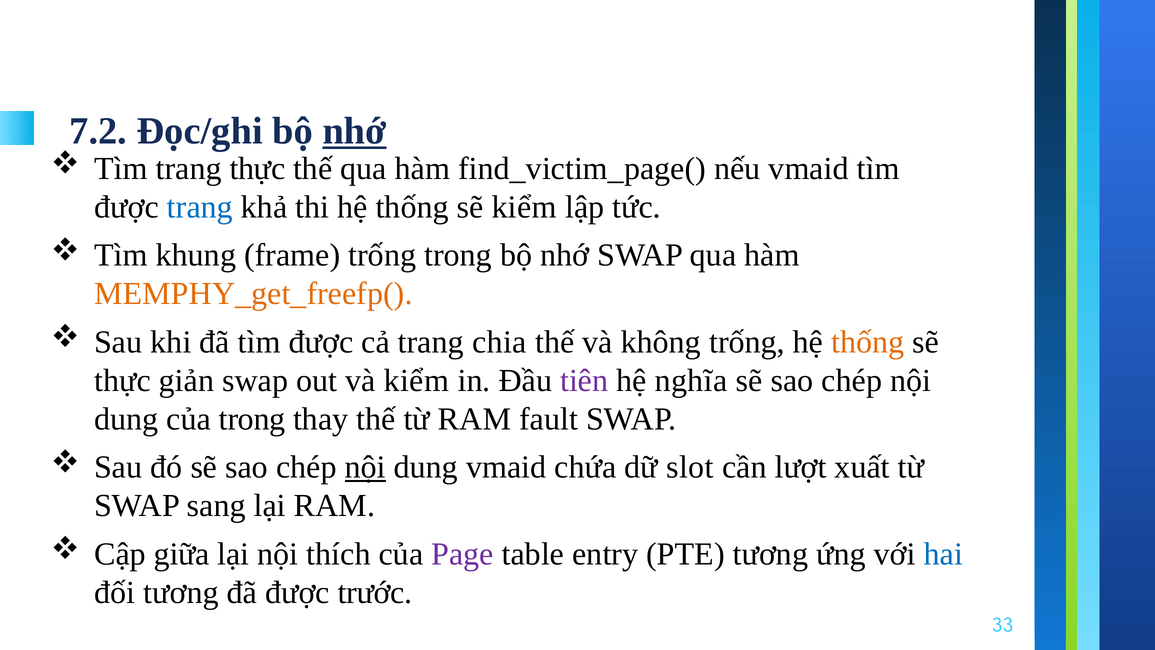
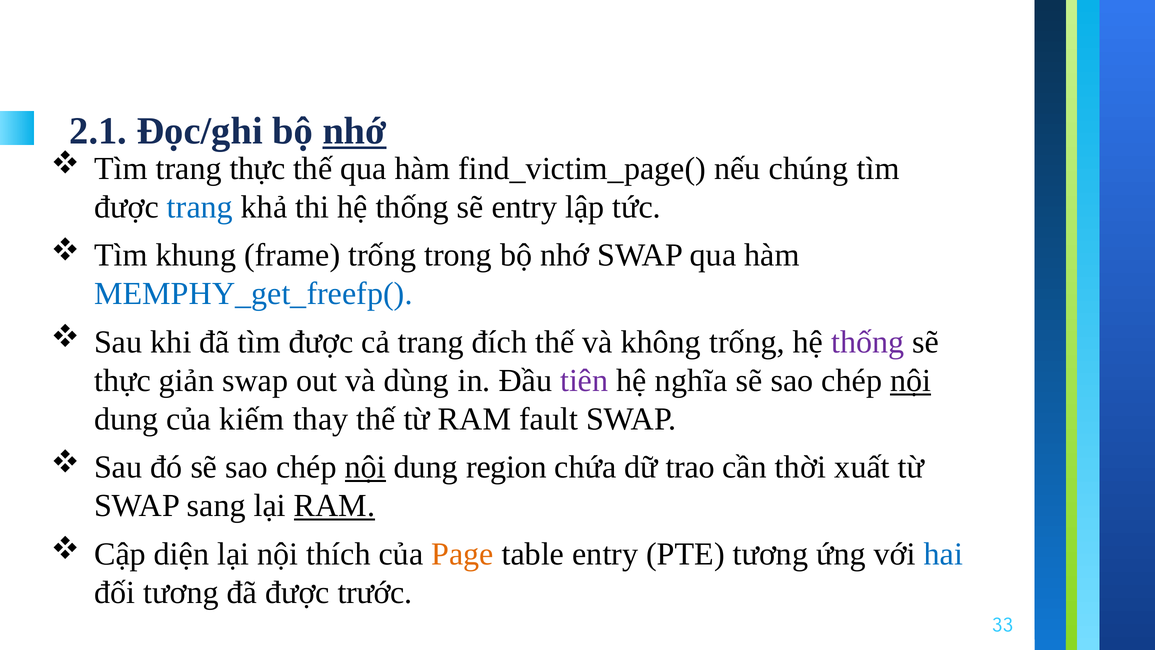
7.2: 7.2 -> 2.1
nếu vmaid: vmaid -> chúng
sẽ kiểm: kiểm -> entry
MEMPHY_get_freefp( colour: orange -> blue
chia: chia -> đích
thống at (868, 342) colour: orange -> purple
và kiểm: kiểm -> dùng
nội at (911, 380) underline: none -> present
của trong: trong -> kiếm
dung vmaid: vmaid -> region
slot: slot -> trao
lượt: lượt -> thời
RAM at (334, 506) underline: none -> present
giữa: giữa -> diện
Page colour: purple -> orange
